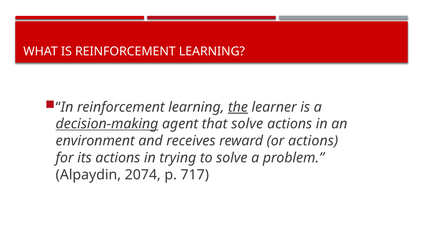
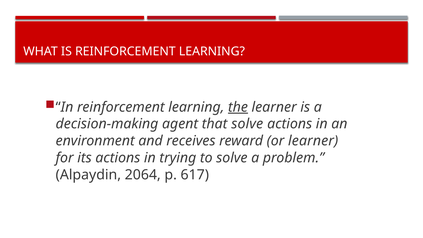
decision-making underline: present -> none
or actions: actions -> learner
2074: 2074 -> 2064
717: 717 -> 617
